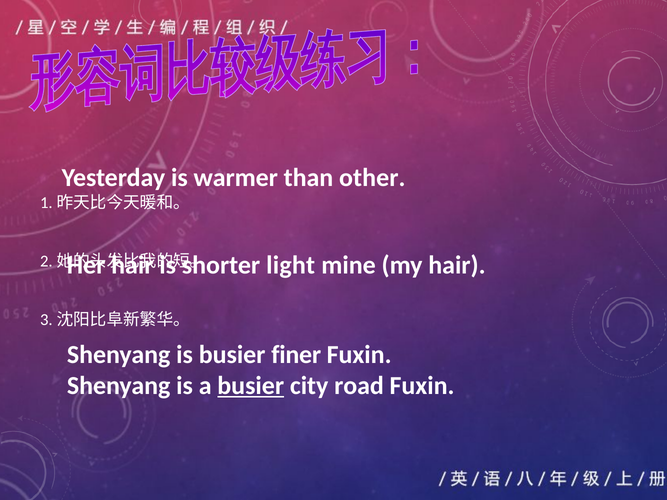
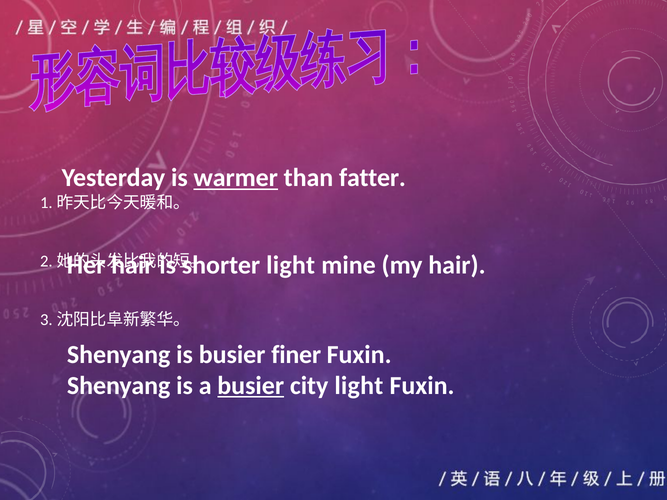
warmer underline: none -> present
other: other -> fatter
city road: road -> light
